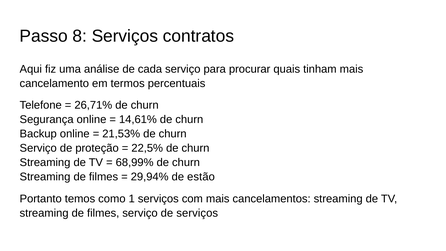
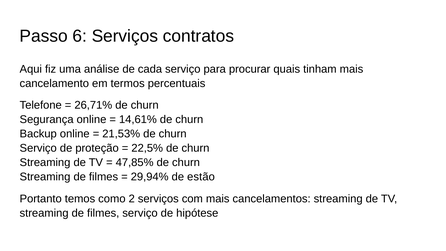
8: 8 -> 6
68,99%: 68,99% -> 47,85%
1: 1 -> 2
de serviços: serviços -> hipótese
